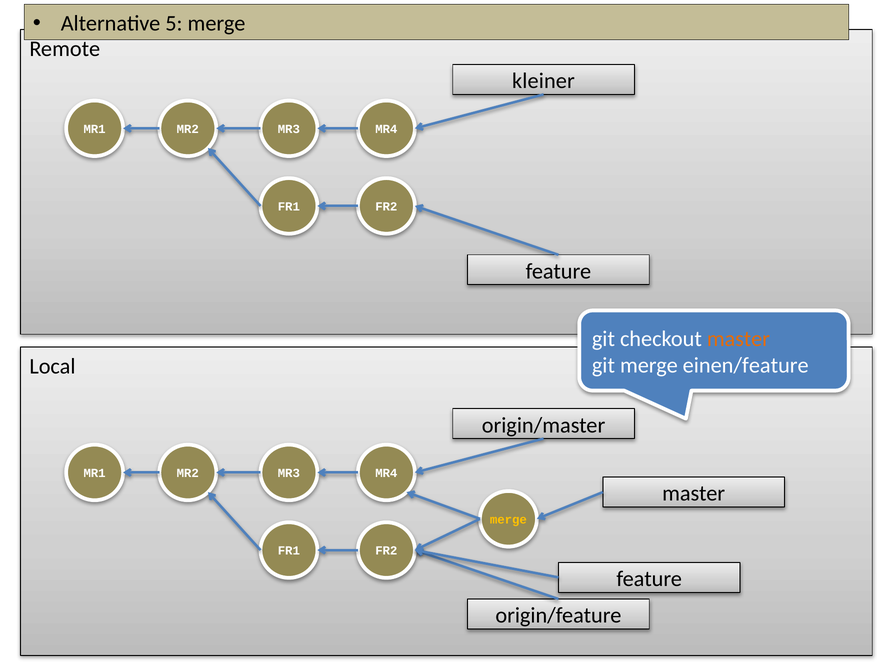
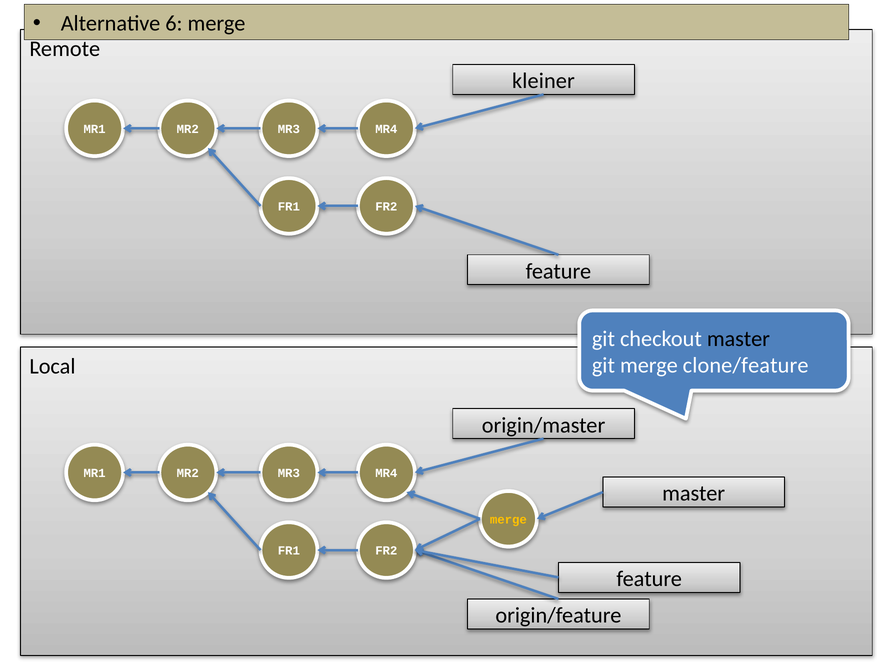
5: 5 -> 6
master at (738, 339) colour: orange -> black
einen/feature: einen/feature -> clone/feature
